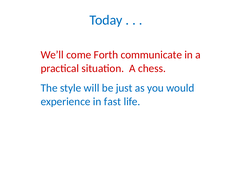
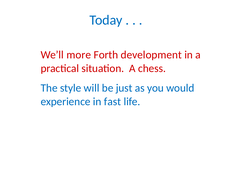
come: come -> more
communicate: communicate -> development
